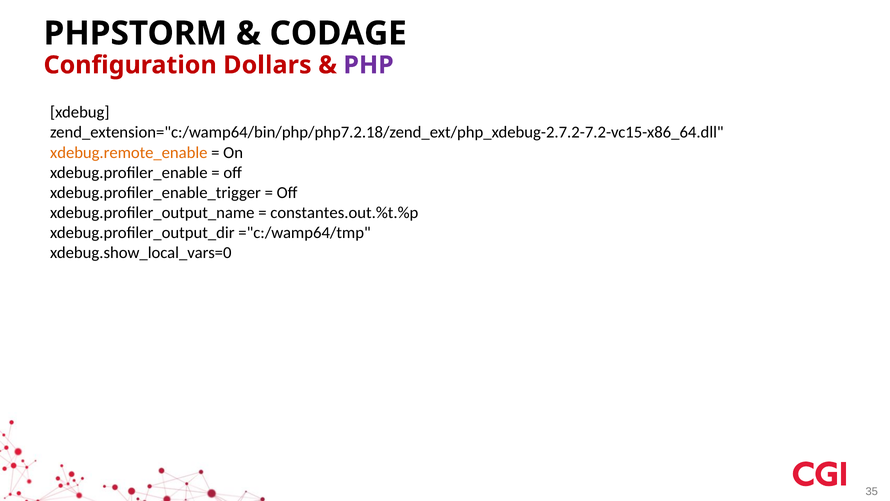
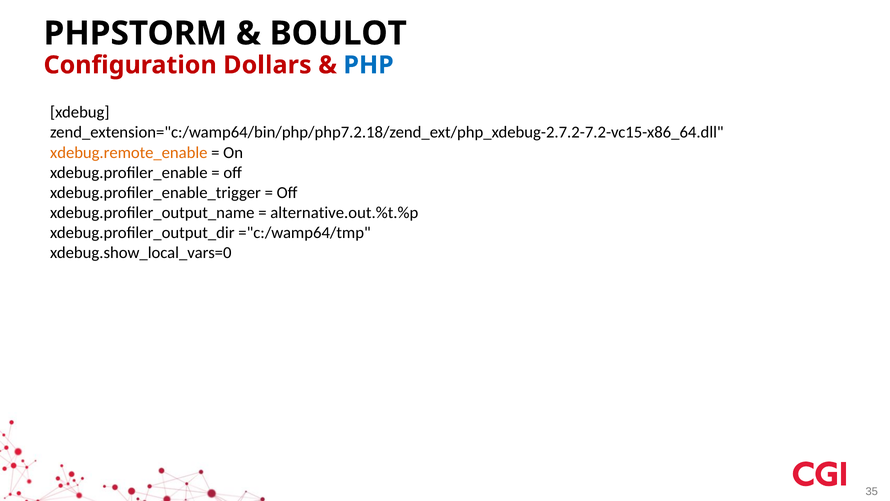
CODAGE: CODAGE -> BOULOT
PHP colour: purple -> blue
constantes.out.%t.%p: constantes.out.%t.%p -> alternative.out.%t.%p
